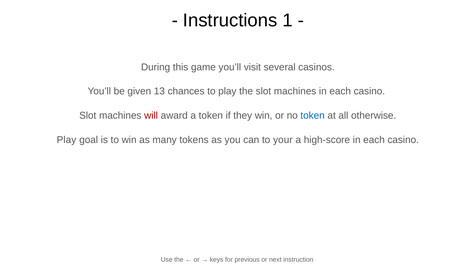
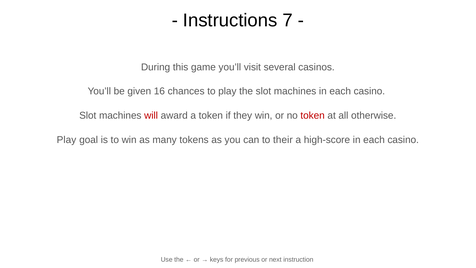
1: 1 -> 7
13: 13 -> 16
token at (313, 116) colour: blue -> red
your: your -> their
